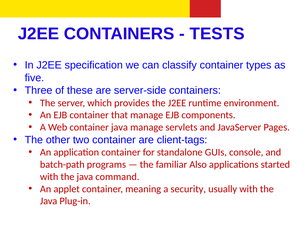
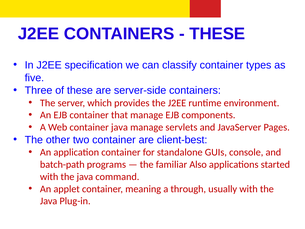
TESTS at (217, 34): TESTS -> THESE
client-tags: client-tags -> client-best
security: security -> through
